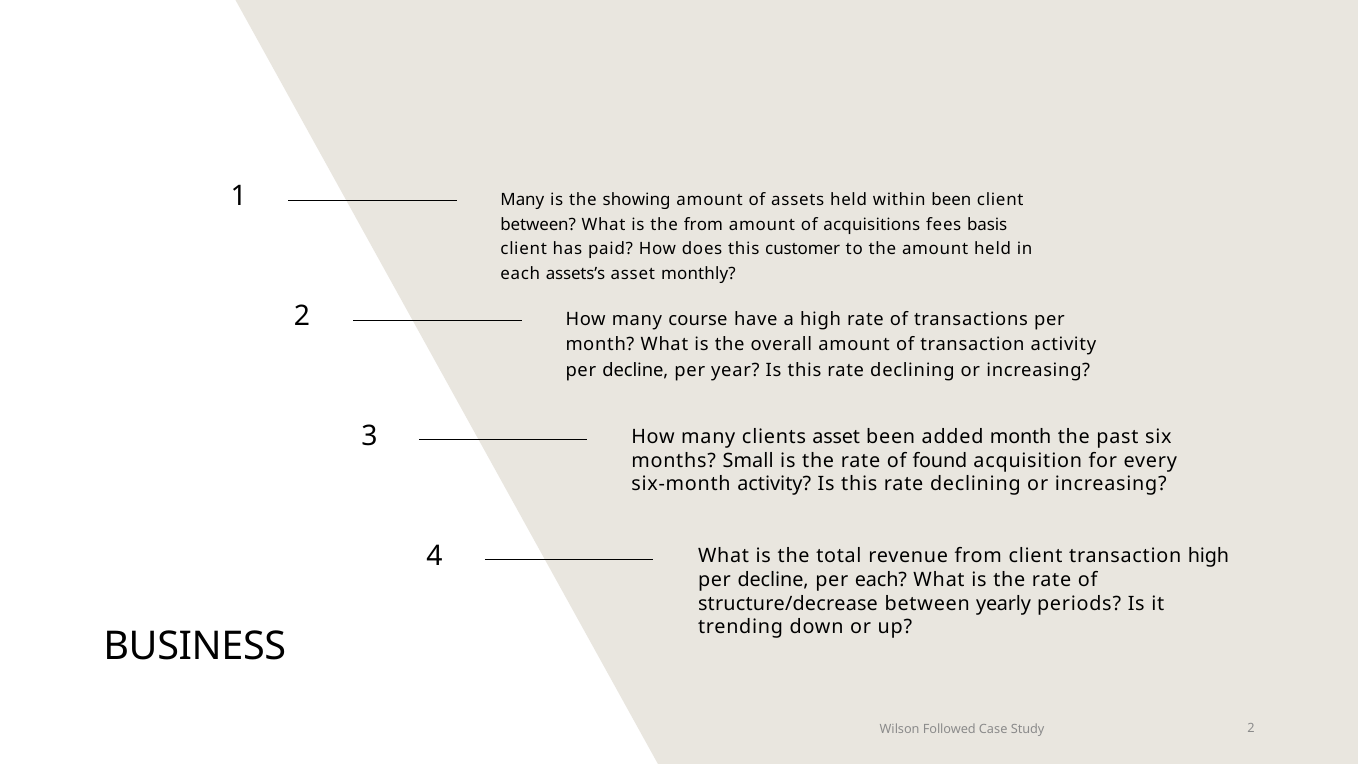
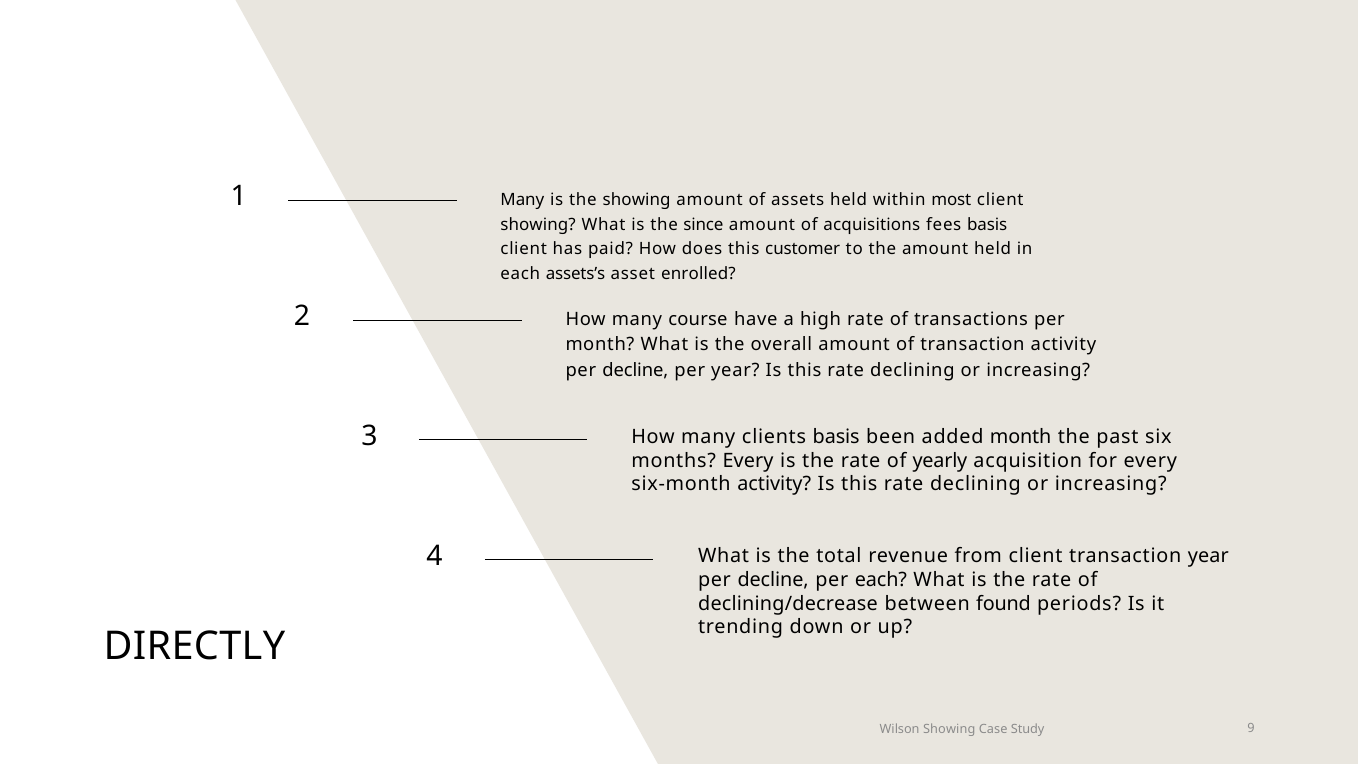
within been: been -> most
between at (538, 225): between -> showing
the from: from -> since
monthly: monthly -> enrolled
clients asset: asset -> basis
months Small: Small -> Every
found: found -> yearly
transaction high: high -> year
structure/decrease: structure/decrease -> declining/decrease
yearly: yearly -> found
BUSINESS: BUSINESS -> DIRECTLY
Wilson Followed: Followed -> Showing
Study 2: 2 -> 9
